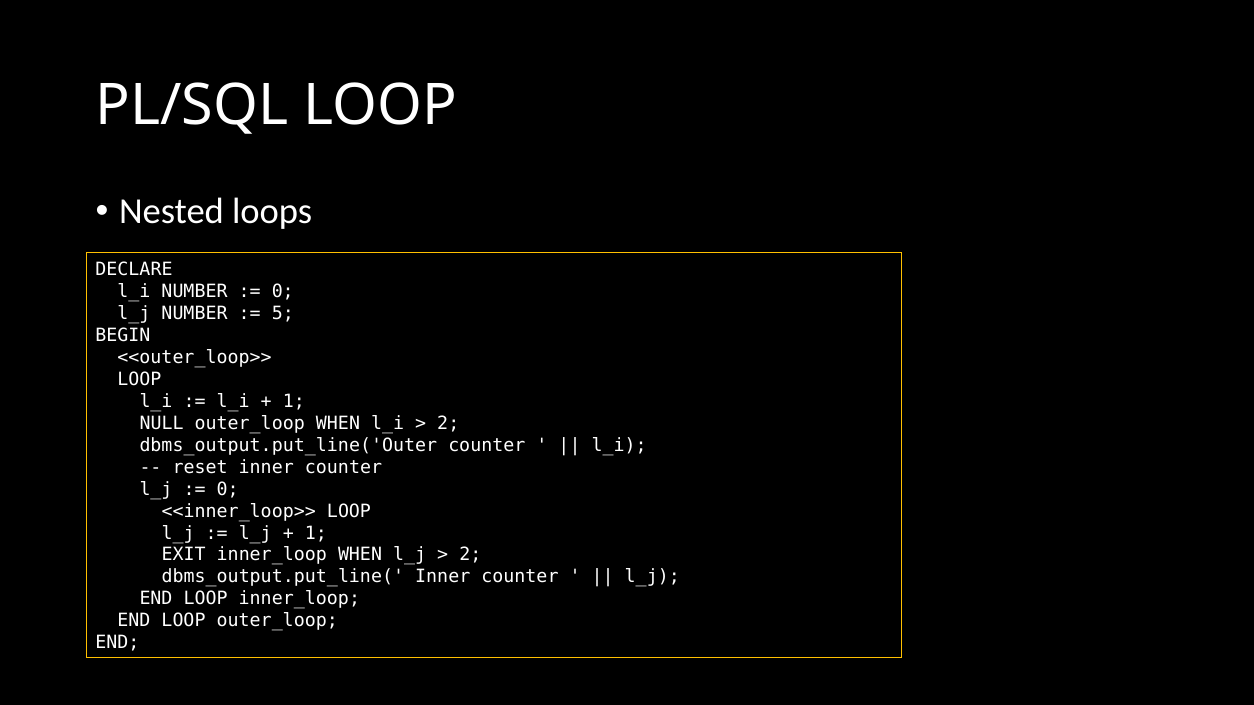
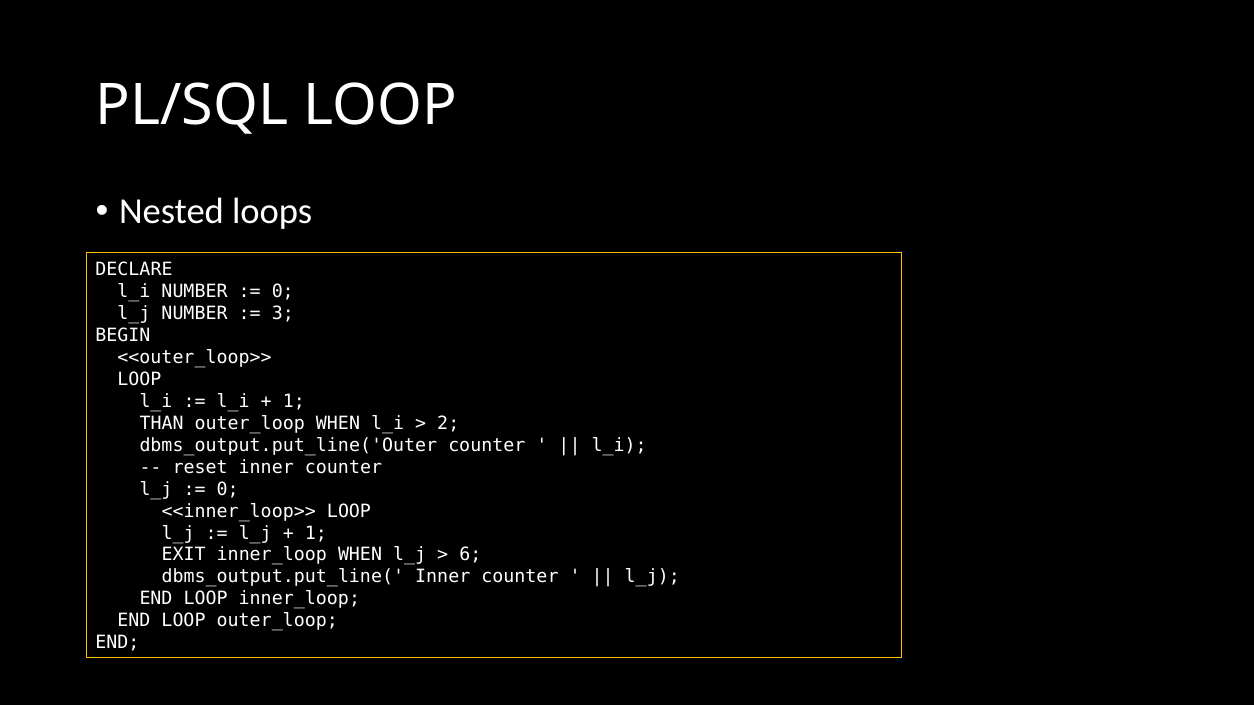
5: 5 -> 3
NULL: NULL -> THAN
2 at (470, 555): 2 -> 6
